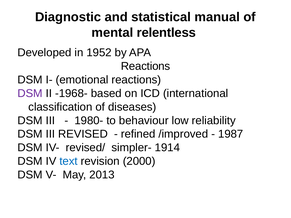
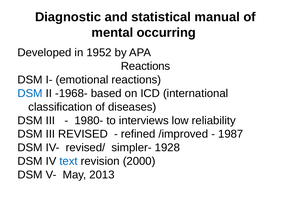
relentless: relentless -> occurring
DSM at (30, 93) colour: purple -> blue
behaviour: behaviour -> interviews
1914: 1914 -> 1928
